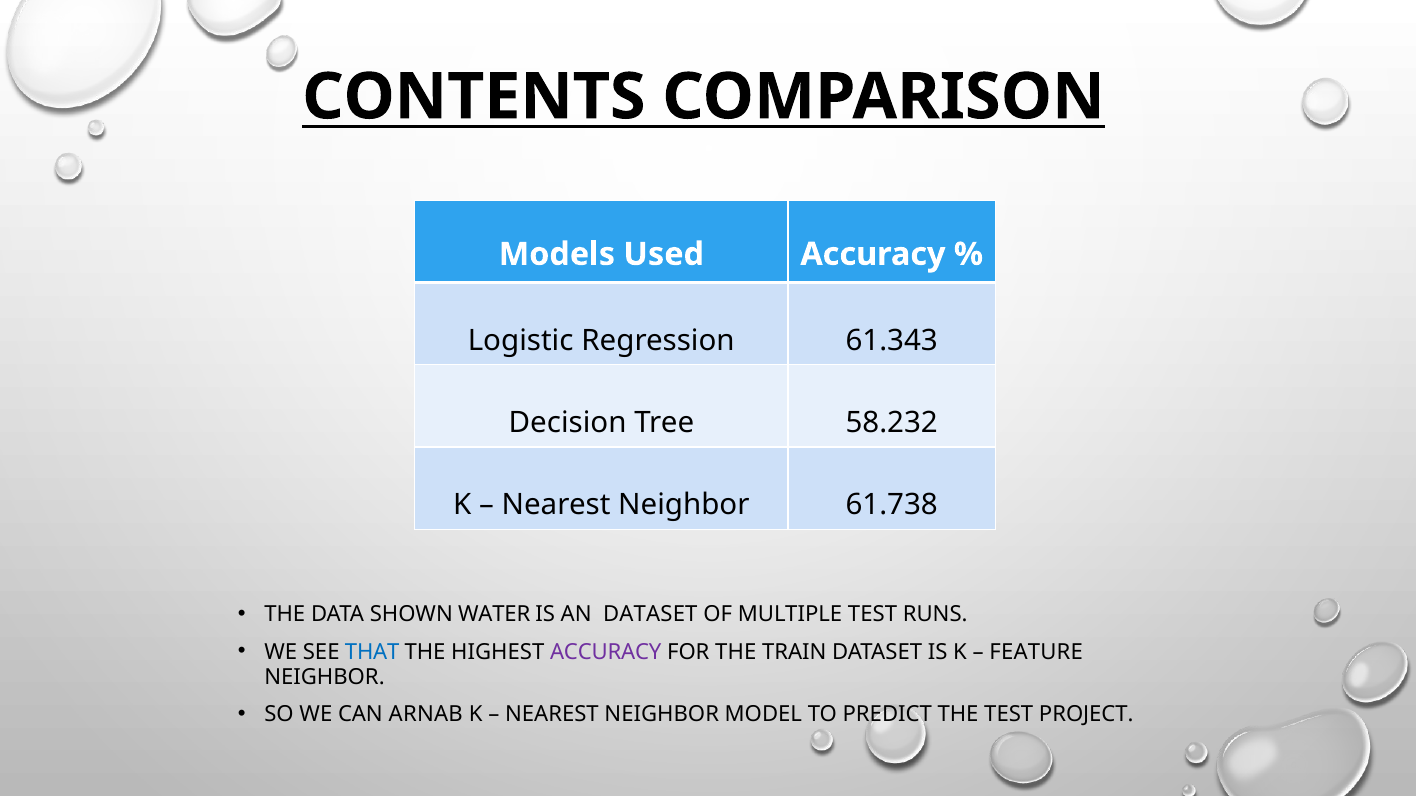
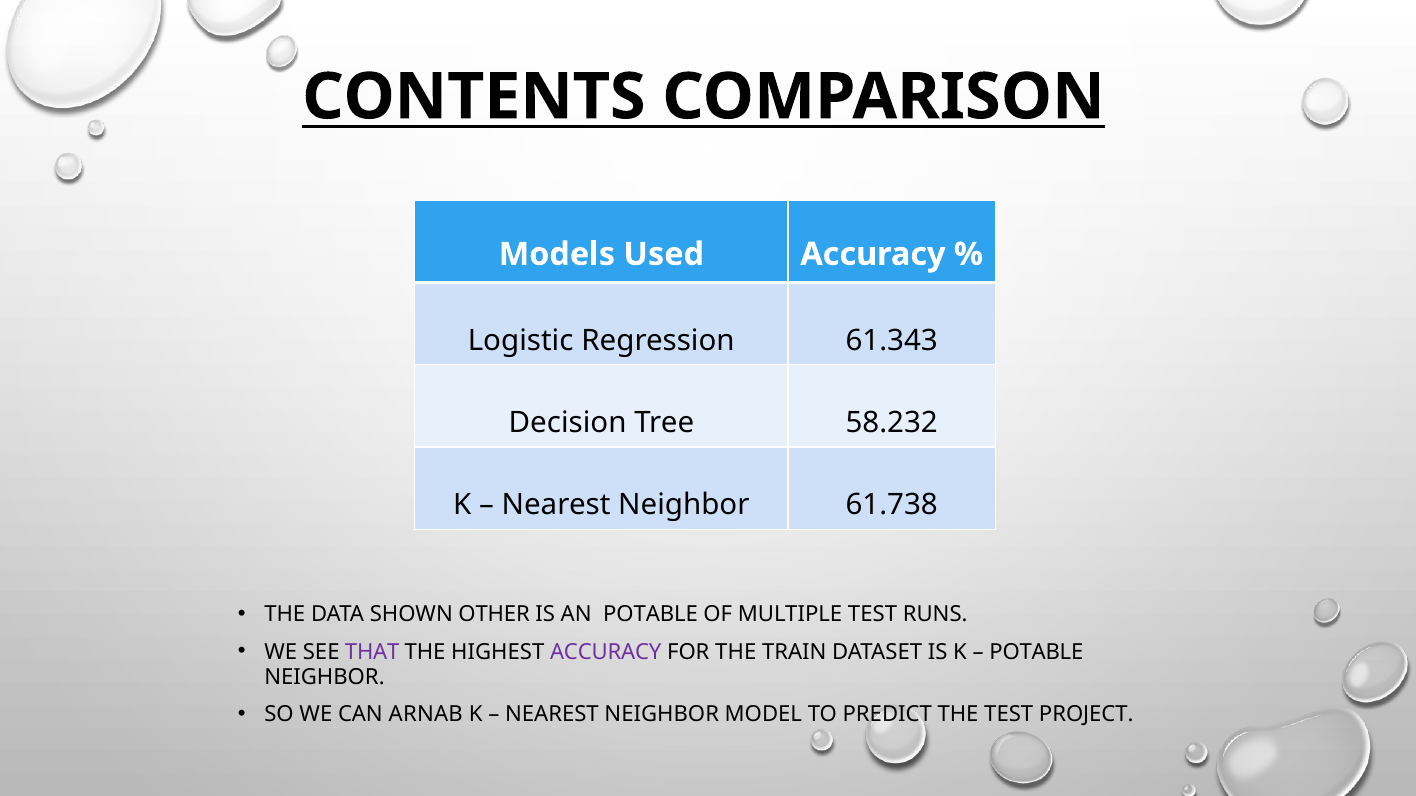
WATER: WATER -> OTHER
AN DATASET: DATASET -> POTABLE
THAT colour: blue -> purple
FEATURE at (1036, 652): FEATURE -> POTABLE
